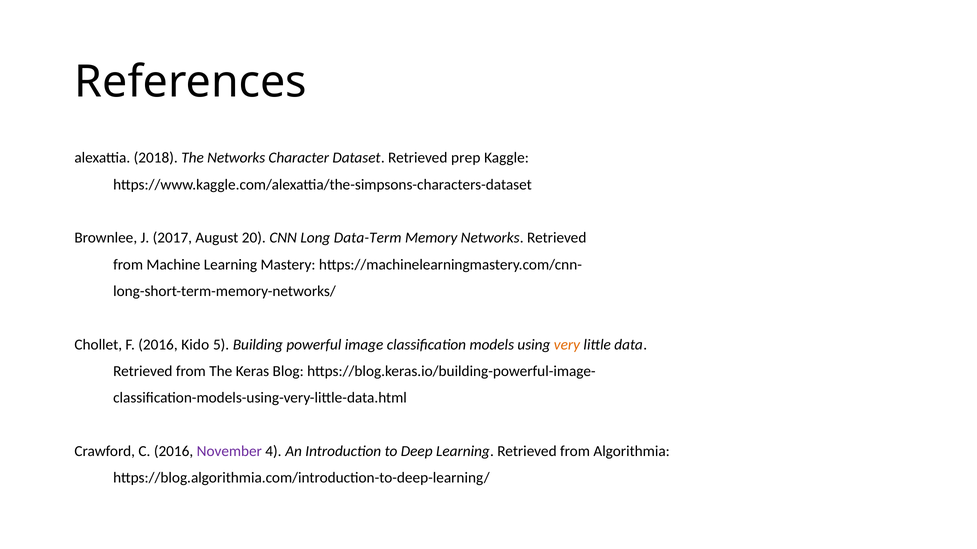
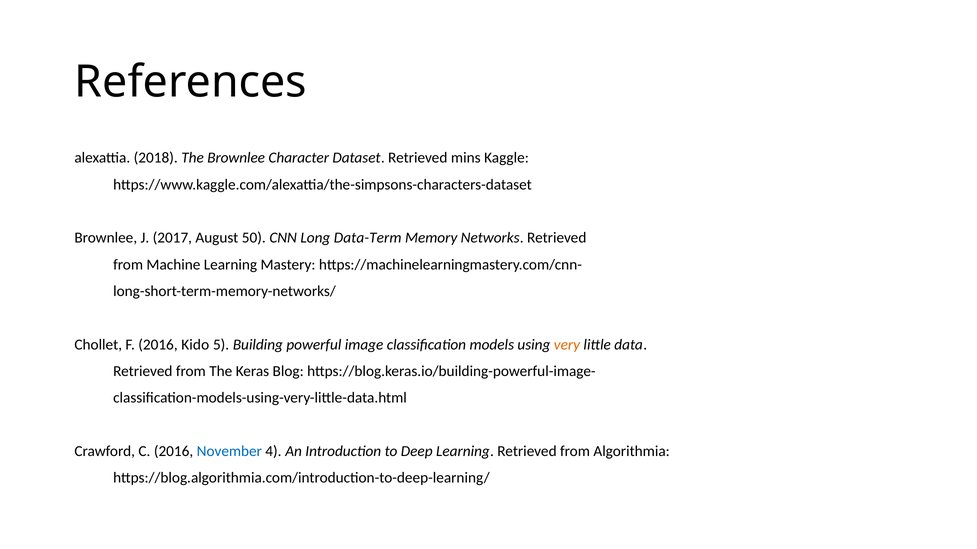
The Networks: Networks -> Brownlee
prep: prep -> mins
20: 20 -> 50
November colour: purple -> blue
